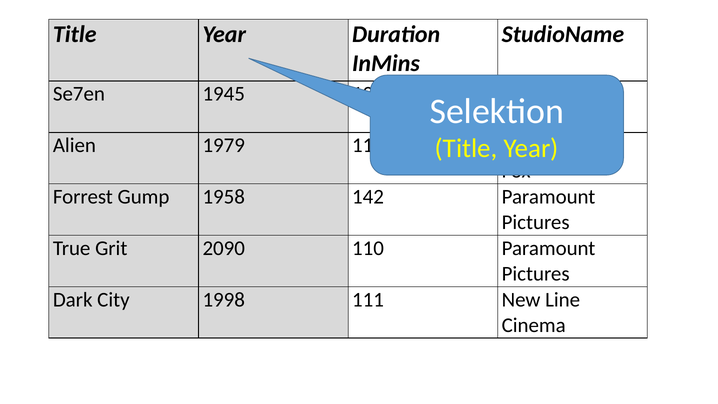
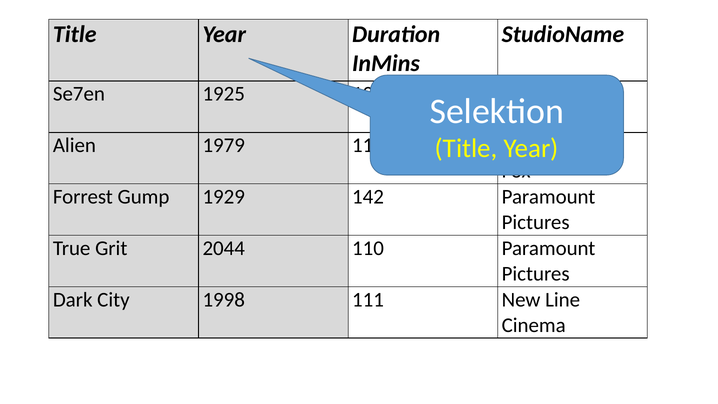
1945: 1945 -> 1925
1958: 1958 -> 1929
2090: 2090 -> 2044
